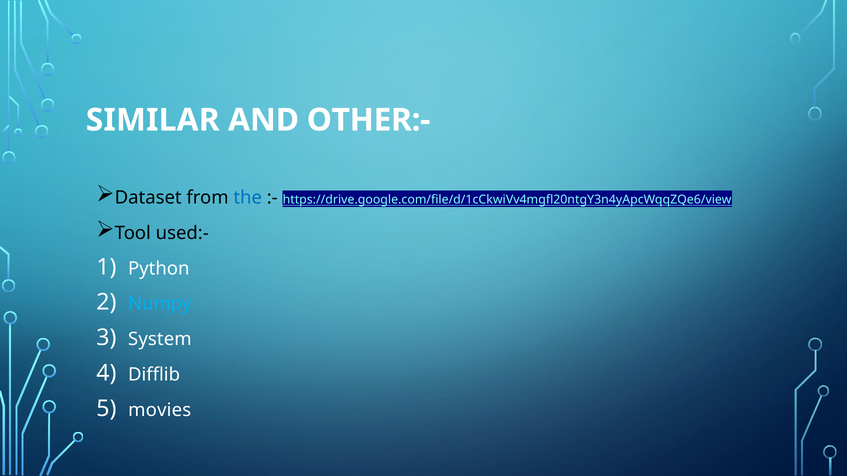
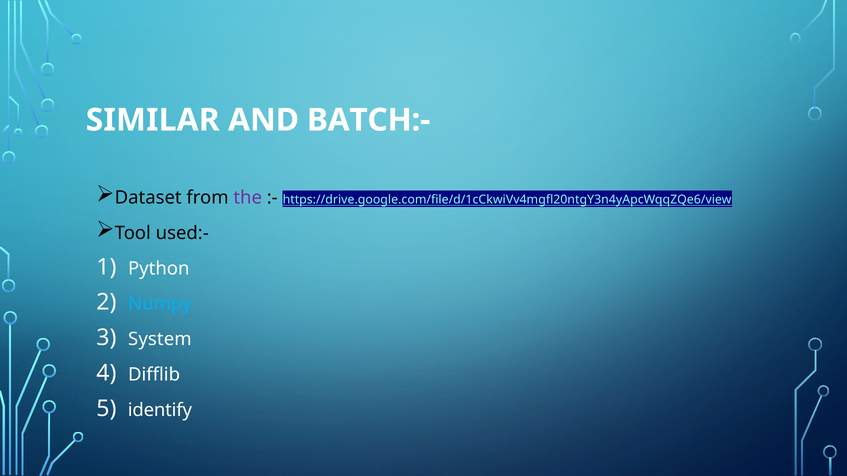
OTHER:-: OTHER:- -> BATCH:-
the colour: blue -> purple
movies: movies -> identify
